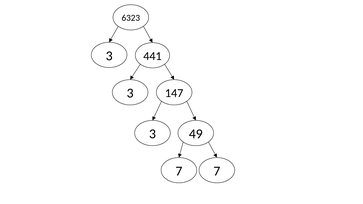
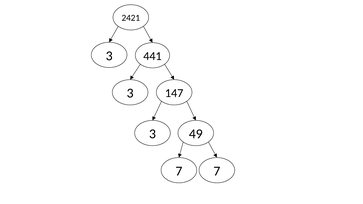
6323: 6323 -> 2421
